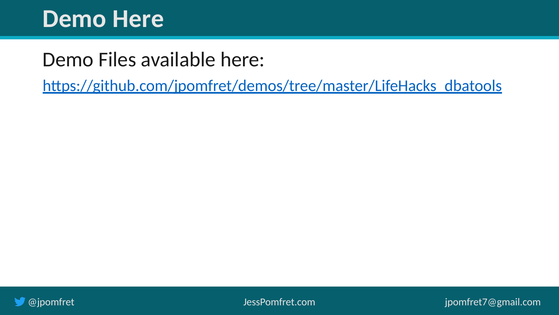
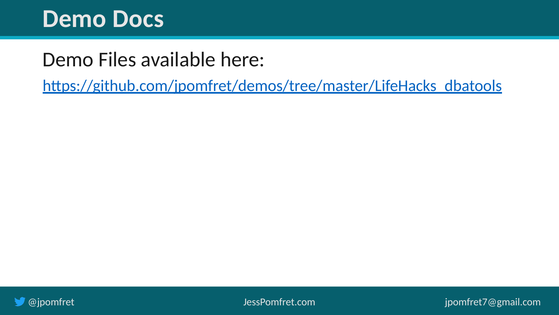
Demo Here: Here -> Docs
